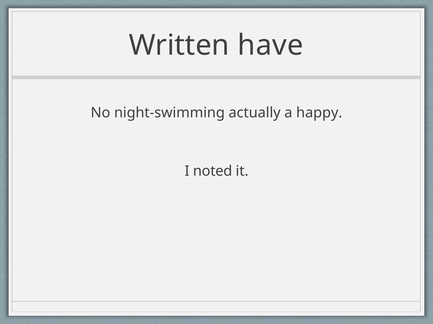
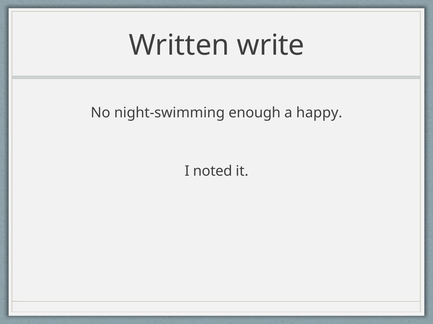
have: have -> write
actually: actually -> enough
